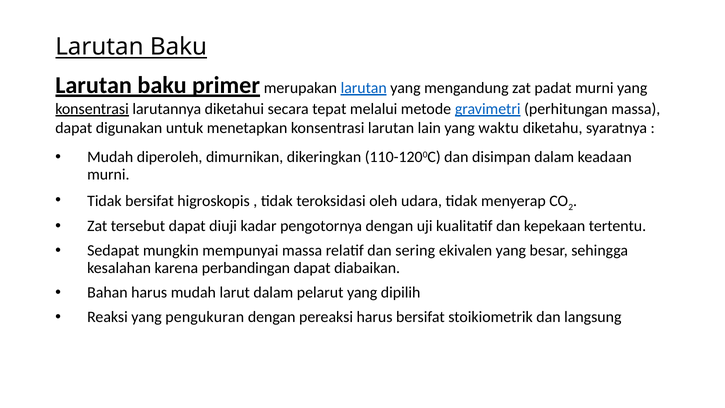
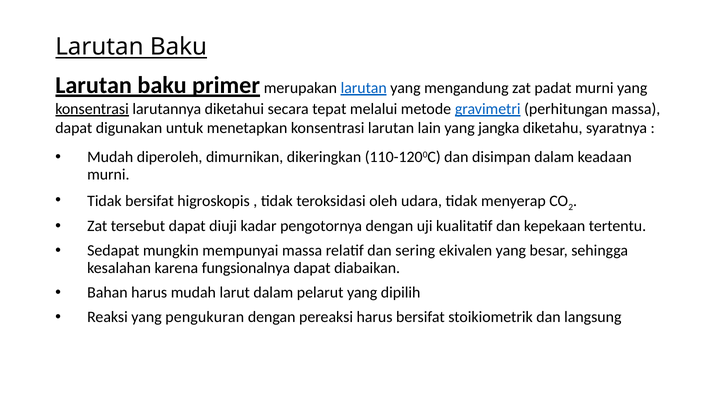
waktu: waktu -> jangka
perbandingan: perbandingan -> fungsionalnya
